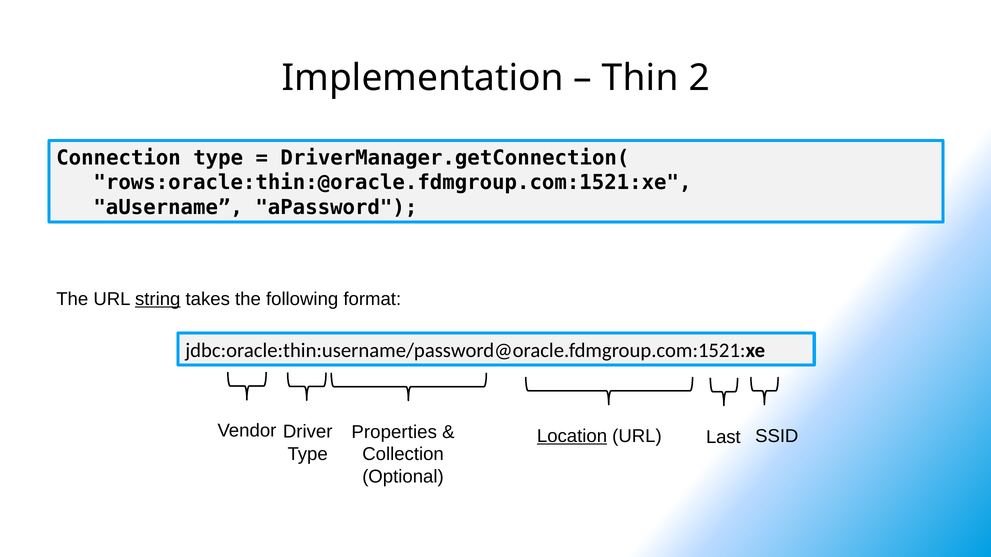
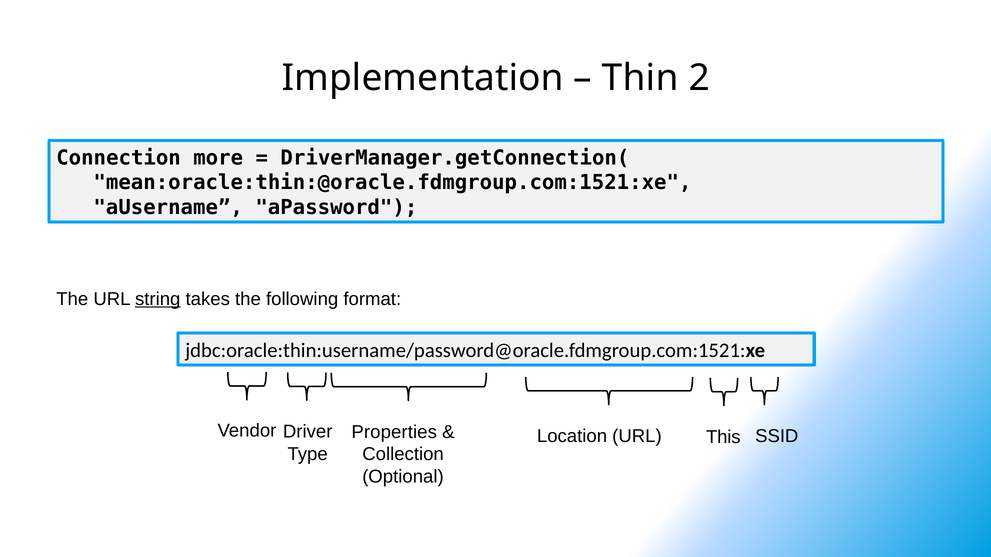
Connection type: type -> more
rows:oracle:thin:@oracle.fdmgroup.com:1521:xe: rows:oracle:thin:@oracle.fdmgroup.com:1521:xe -> mean:oracle:thin:@oracle.fdmgroup.com:1521:xe
Location underline: present -> none
Last: Last -> This
